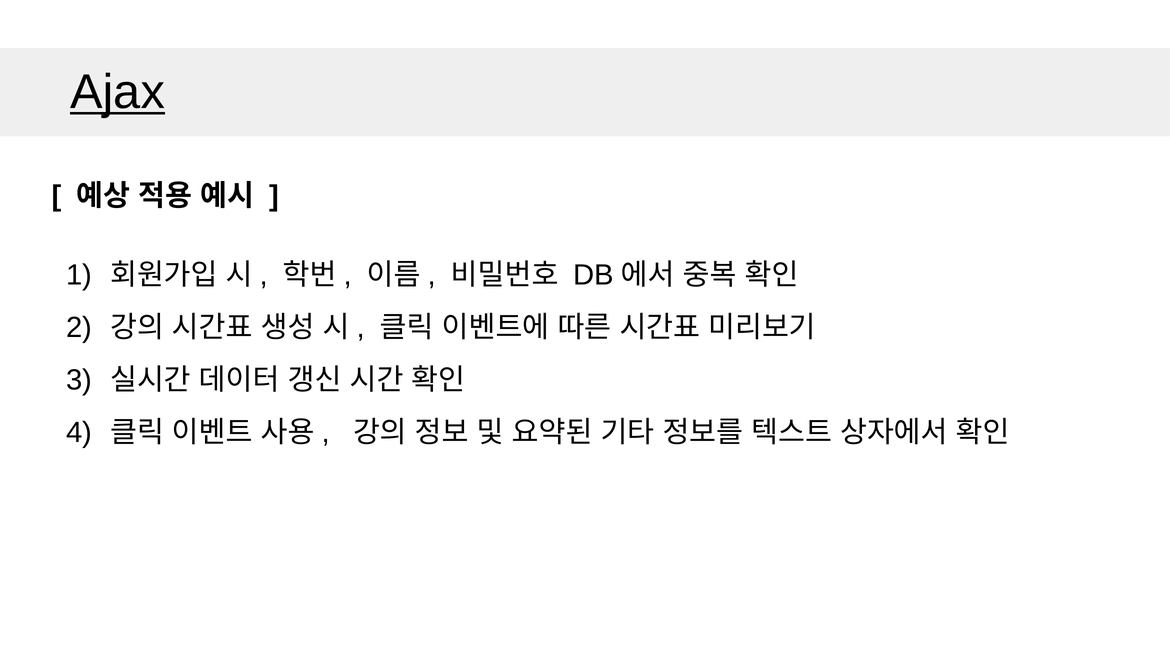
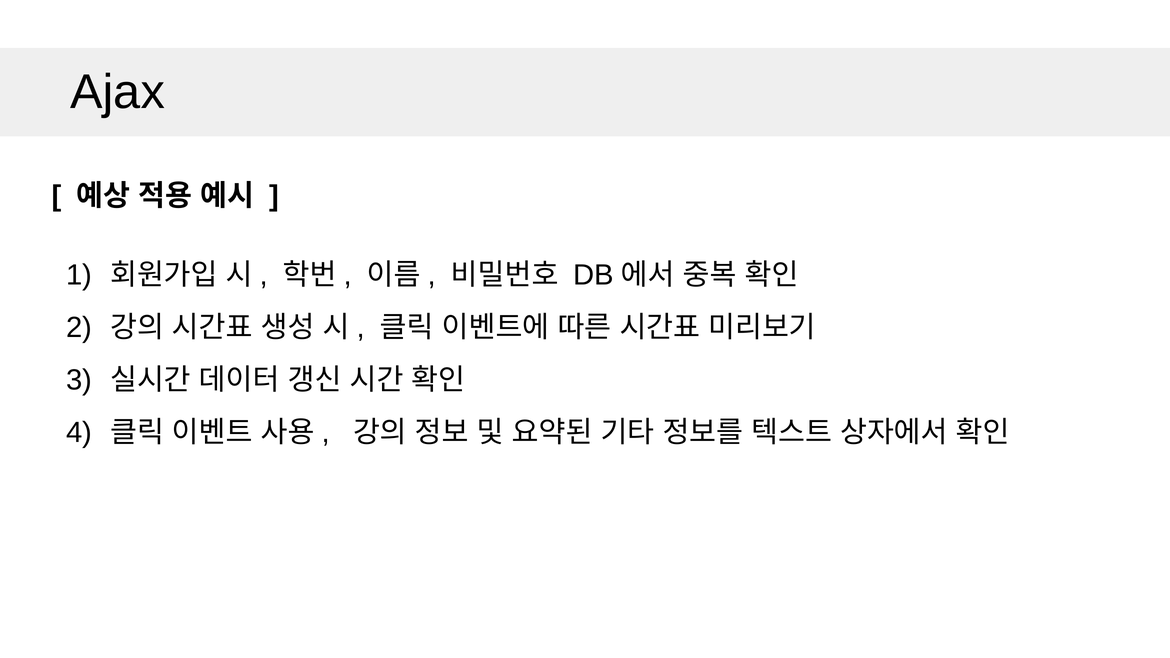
Ajax underline: present -> none
